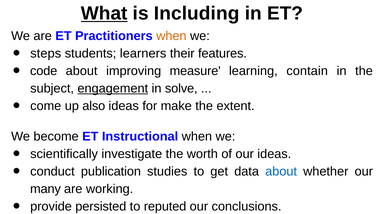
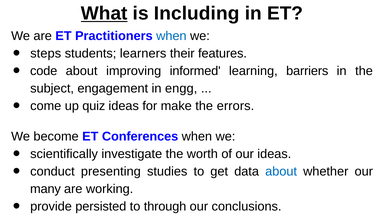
when at (171, 36) colour: orange -> blue
measure: measure -> informed
contain: contain -> barriers
engagement underline: present -> none
solve: solve -> engg
also: also -> quiz
extent: extent -> errors
Instructional: Instructional -> Conferences
publication: publication -> presenting
reputed: reputed -> through
